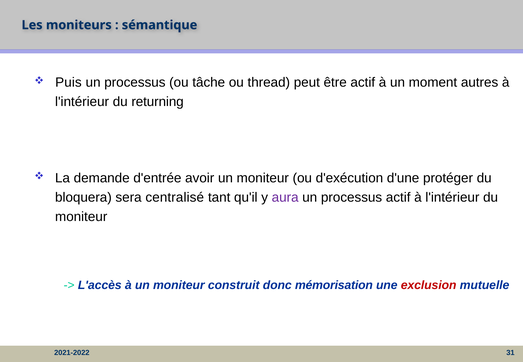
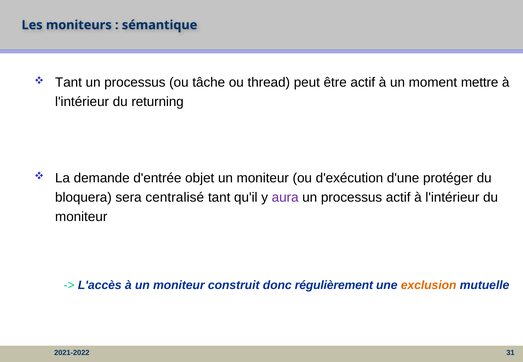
Puis at (68, 83): Puis -> Tant
autres: autres -> mettre
avoir: avoir -> objet
mémorisation: mémorisation -> régulièrement
exclusion colour: red -> orange
